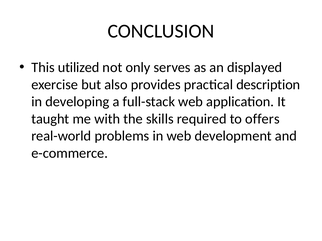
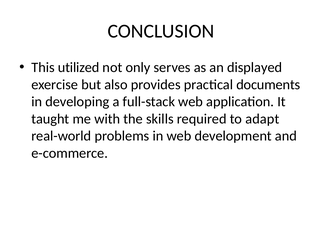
description: description -> documents
offers: offers -> adapt
